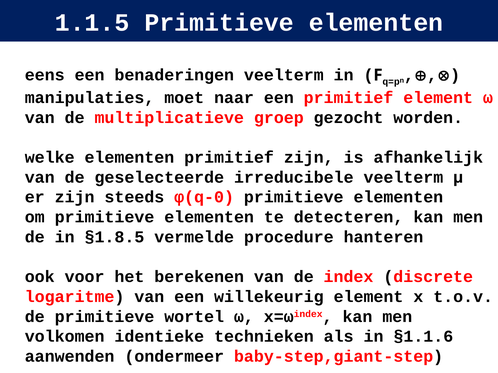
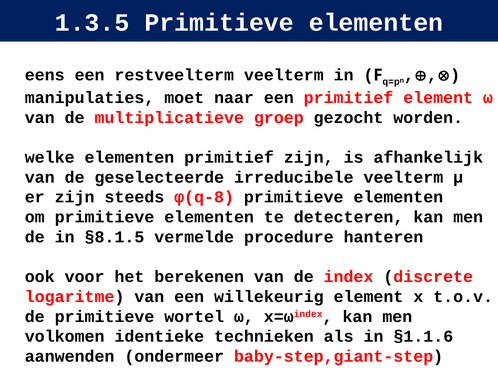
1.1.5: 1.1.5 -> 1.3.5
benaderingen: benaderingen -> restveelterm
φ(q-0: φ(q-0 -> φ(q-8
§1.8.5: §1.8.5 -> §8.1.5
